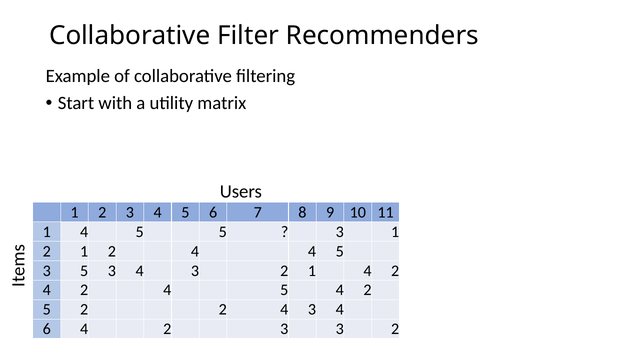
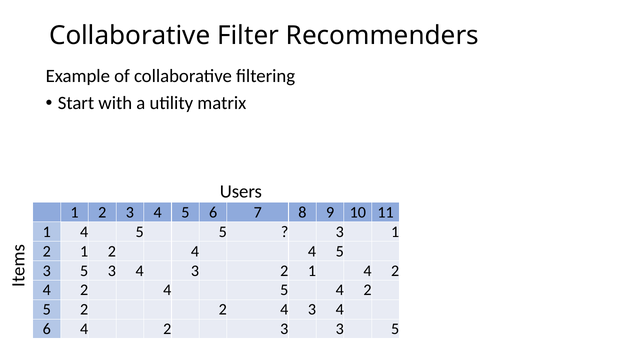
3 3 2: 2 -> 5
